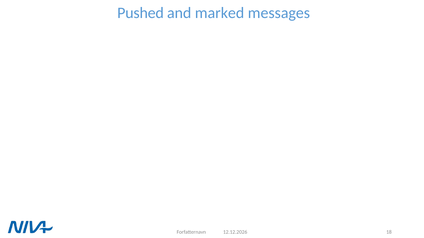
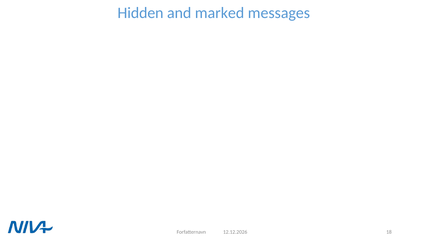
Pushed: Pushed -> Hidden
